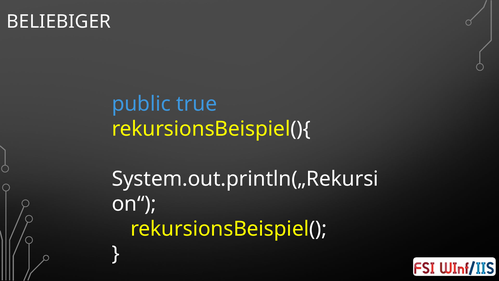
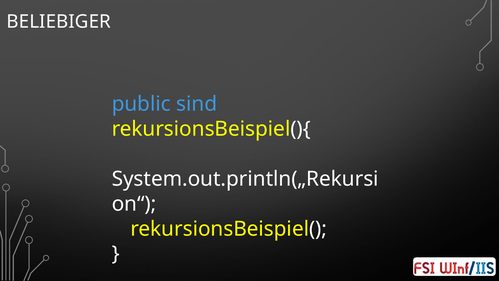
true: true -> sind
